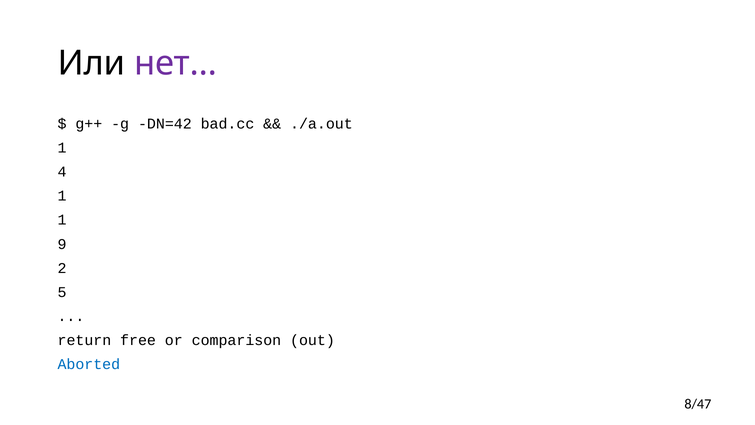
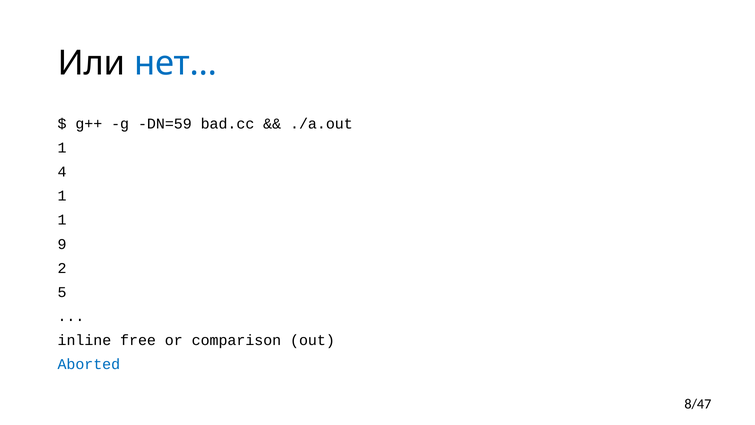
нет… colour: purple -> blue
DN=42: DN=42 -> DN=59
return: return -> inline
